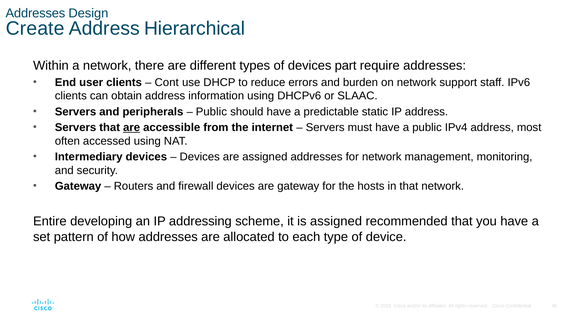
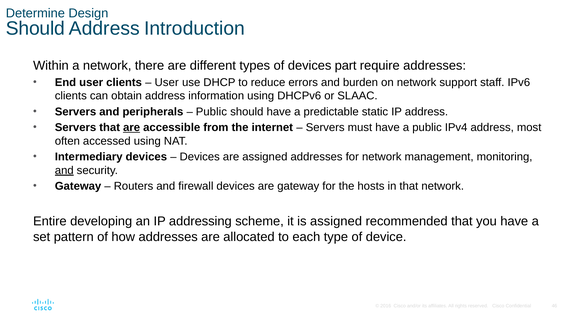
Addresses at (35, 13): Addresses -> Determine
Create at (35, 29): Create -> Should
Hierarchical: Hierarchical -> Introduction
Cont at (167, 82): Cont -> User
and at (64, 170) underline: none -> present
